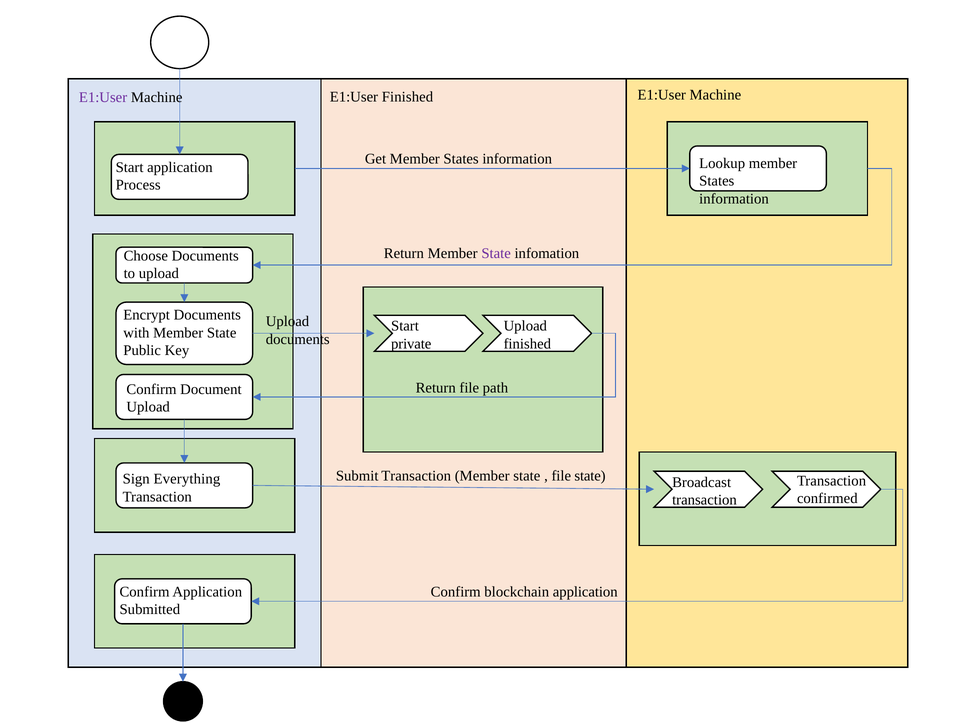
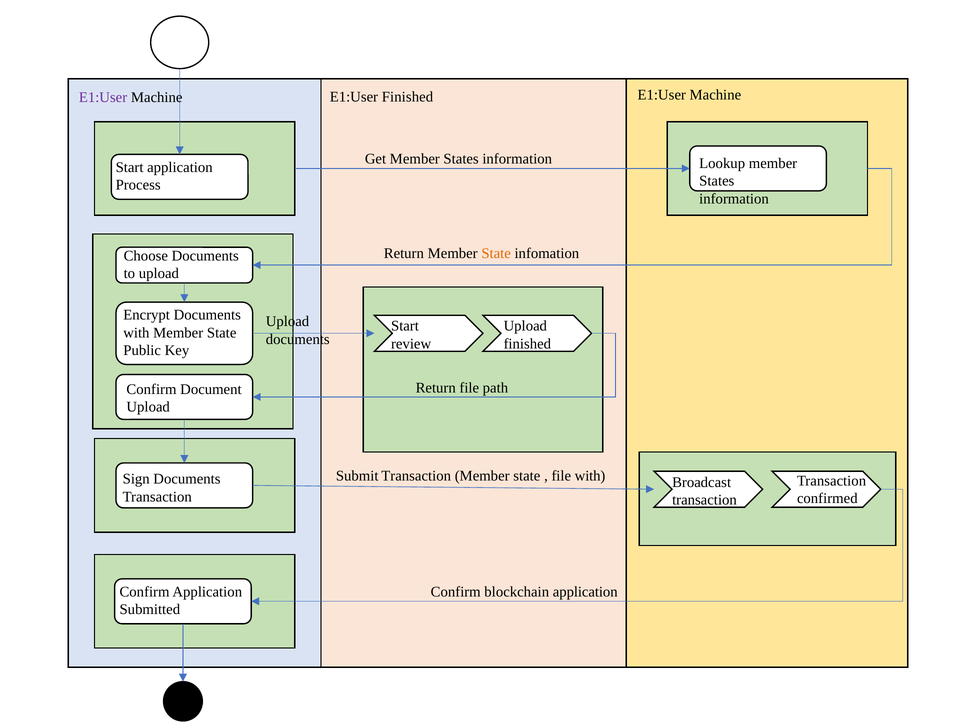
State at (496, 254) colour: purple -> orange
private: private -> review
file state: state -> with
Sign Everything: Everything -> Documents
